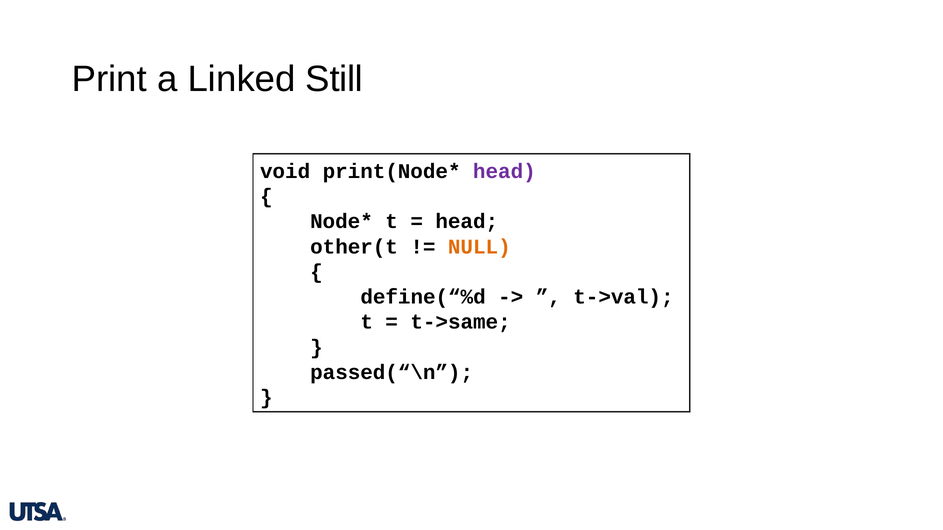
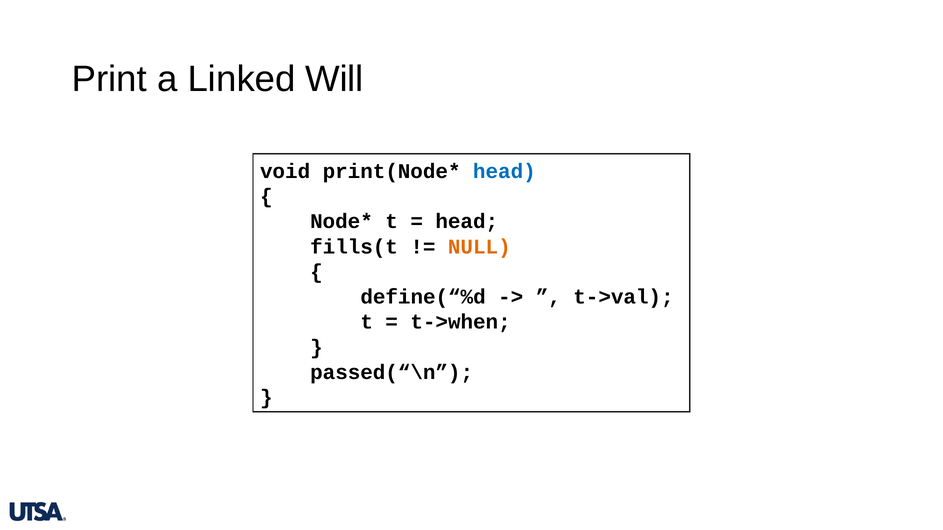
Still: Still -> Will
head at (504, 172) colour: purple -> blue
other(t: other(t -> fills(t
t->same: t->same -> t->when
